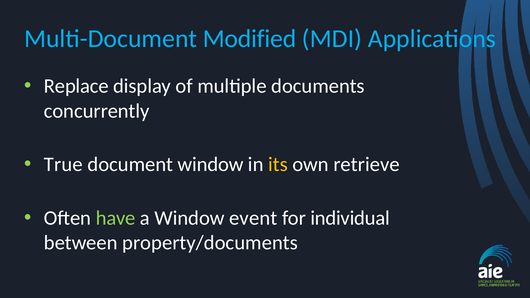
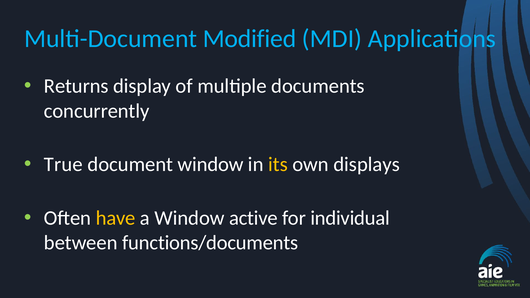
Replace: Replace -> Returns
retrieve: retrieve -> displays
have colour: light green -> yellow
event: event -> active
property/documents: property/documents -> functions/documents
